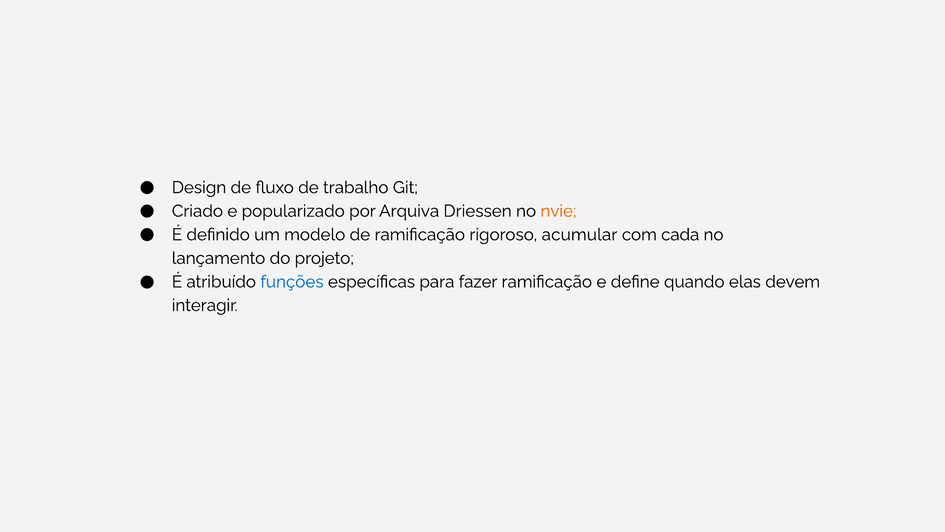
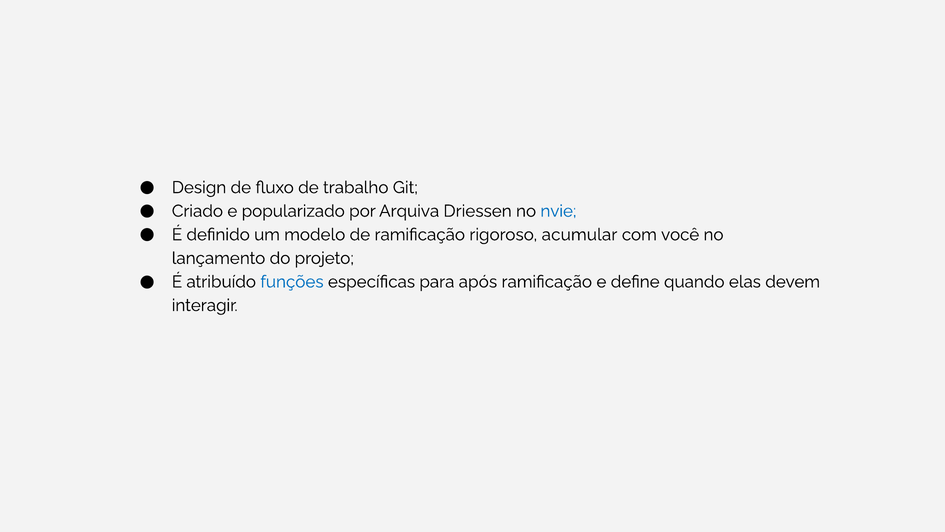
nvie colour: orange -> blue
cada: cada -> você
fazer: fazer -> após
